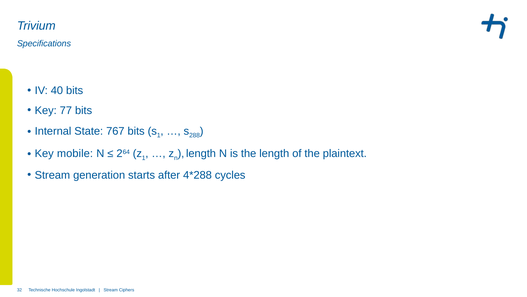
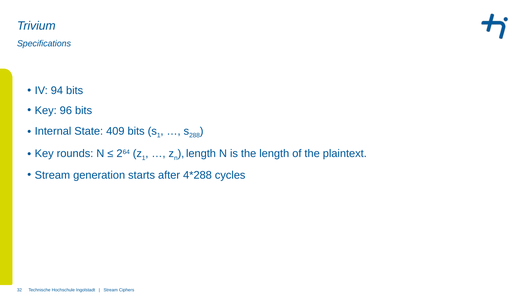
40: 40 -> 94
77: 77 -> 96
767: 767 -> 409
mobile: mobile -> rounds
